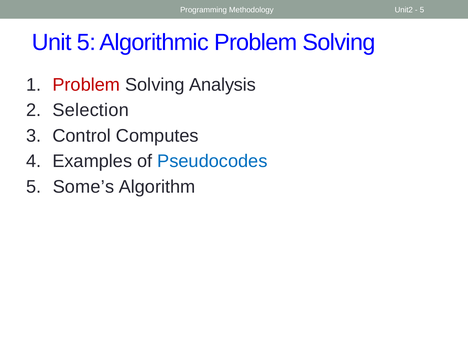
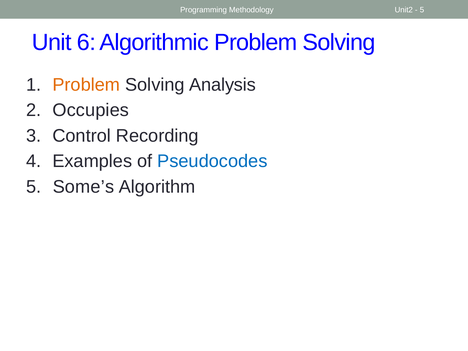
Unit 5: 5 -> 6
Problem at (86, 85) colour: red -> orange
Selection: Selection -> Occupies
Computes: Computes -> Recording
